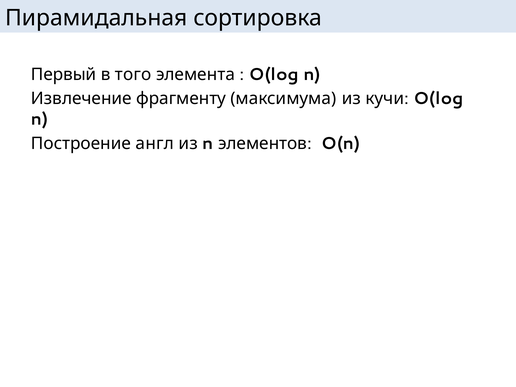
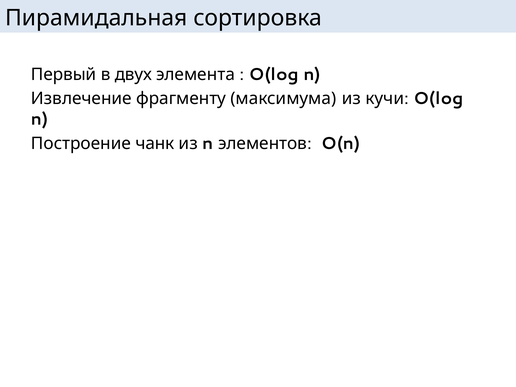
того: того -> двух
англ: англ -> чанк
